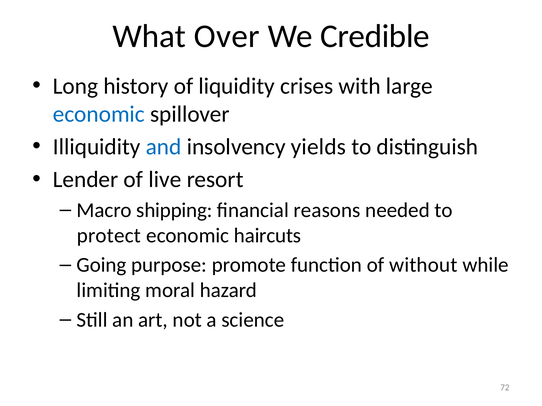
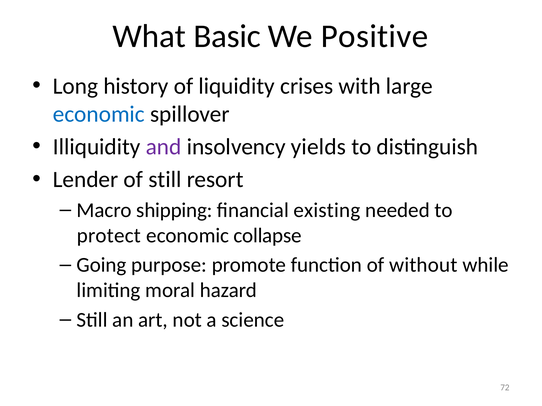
Over: Over -> Basic
Credible: Credible -> Positive
and colour: blue -> purple
of live: live -> still
reasons: reasons -> existing
haircuts: haircuts -> collapse
